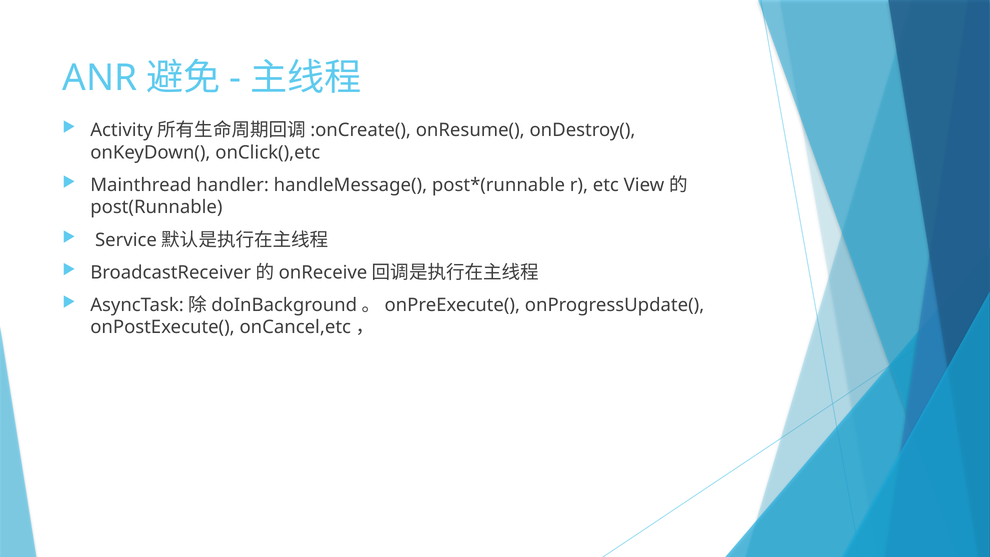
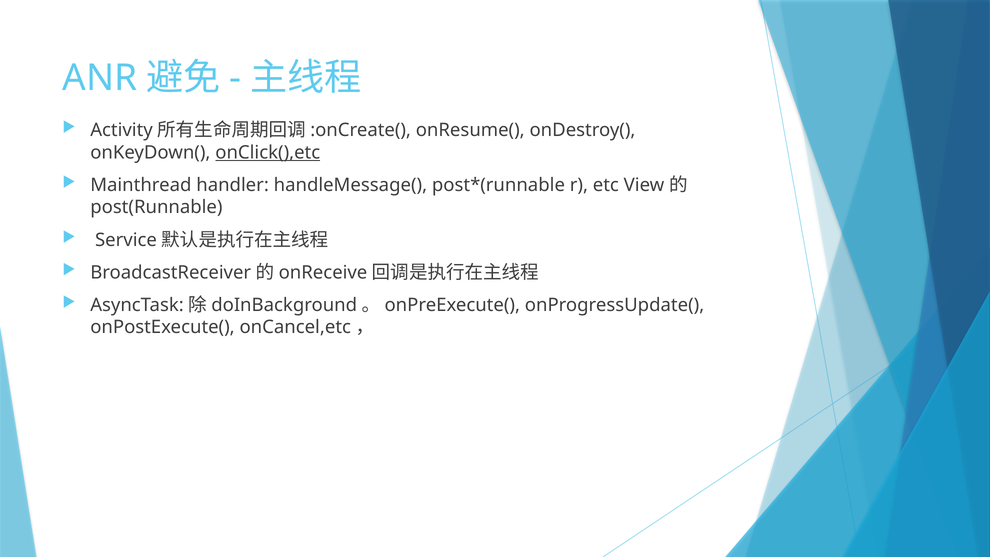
onClick(),etc underline: none -> present
